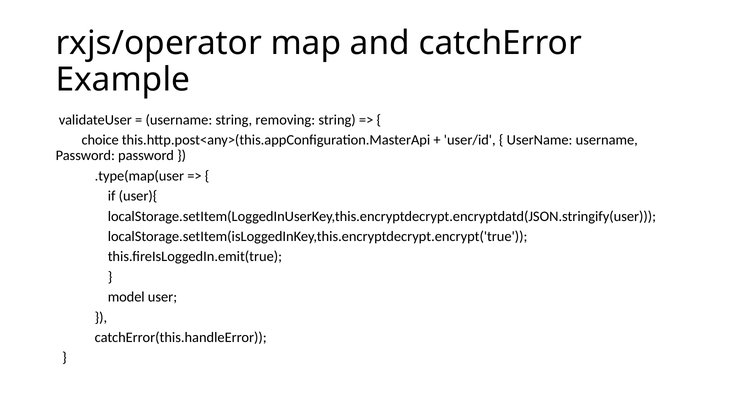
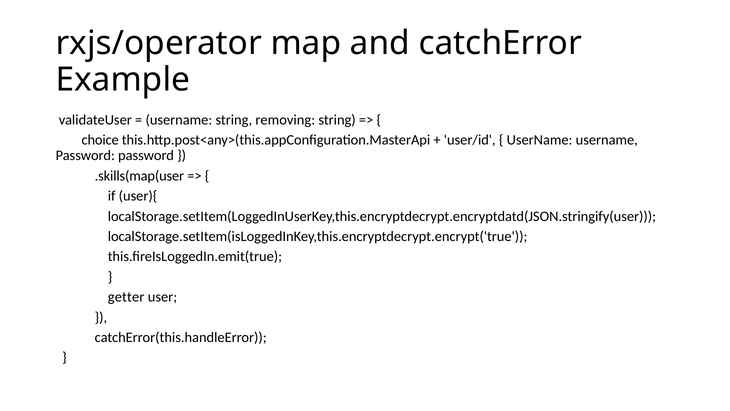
.type(map(user: .type(map(user -> .skills(map(user
model: model -> getter
